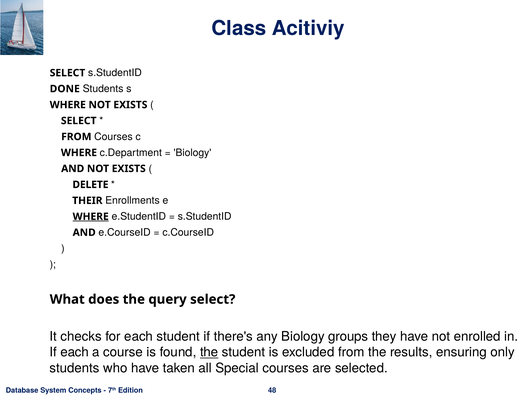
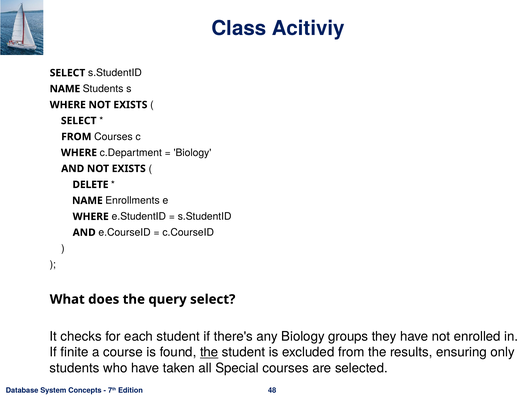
DONE at (65, 89): DONE -> NAME
THEIR at (87, 200): THEIR -> NAME
WHERE at (91, 216) underline: present -> none
If each: each -> finite
